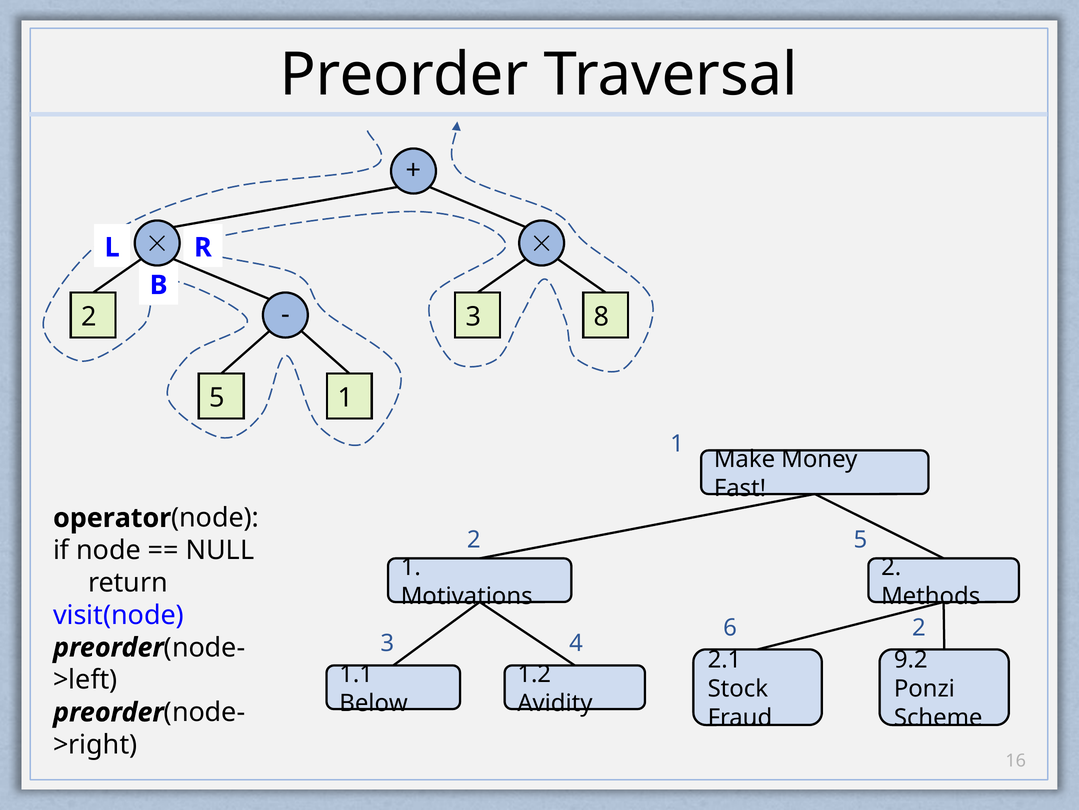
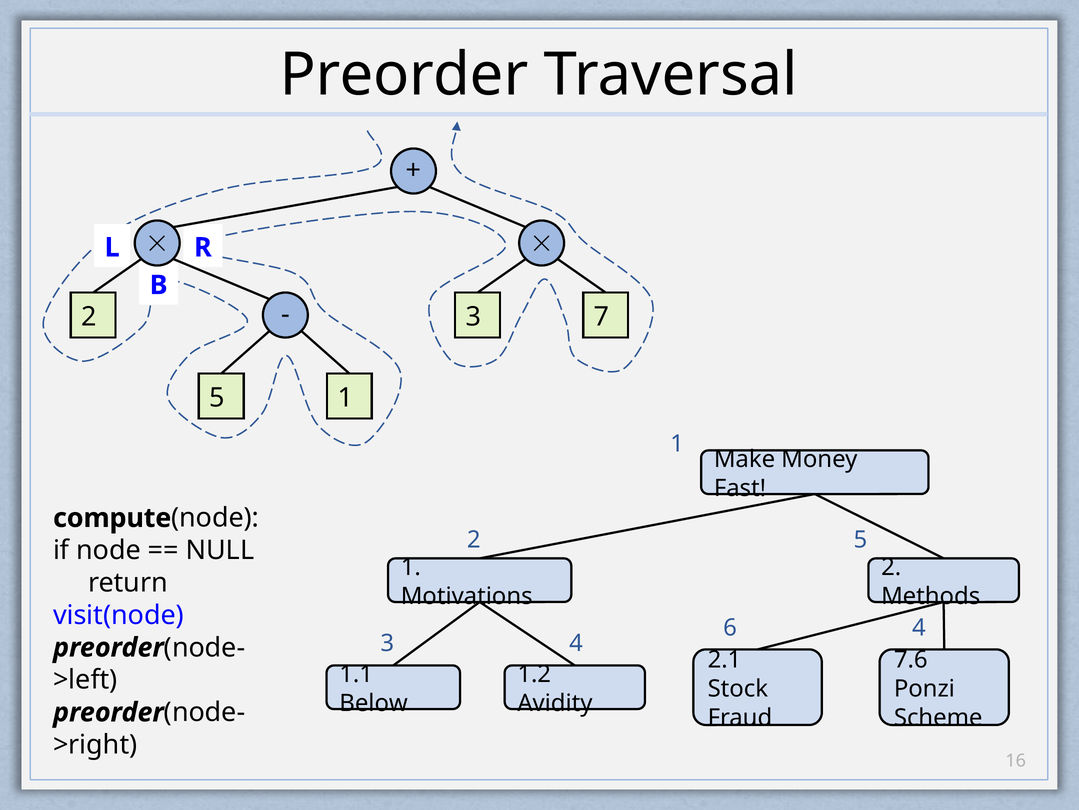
8: 8 -> 7
operator: operator -> compute
6 2: 2 -> 4
9.2: 9.2 -> 7.6
